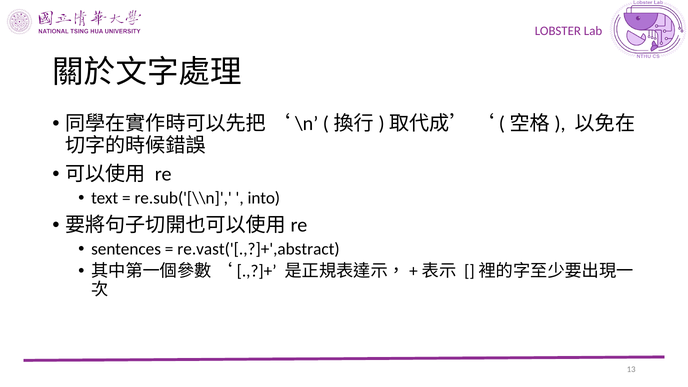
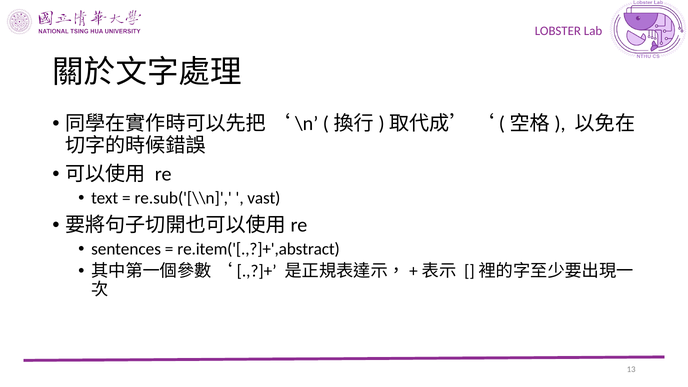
into: into -> vast
re.vast('[.,?]+',abstract: re.vast('[.,?]+',abstract -> re.item('[.,?]+',abstract
